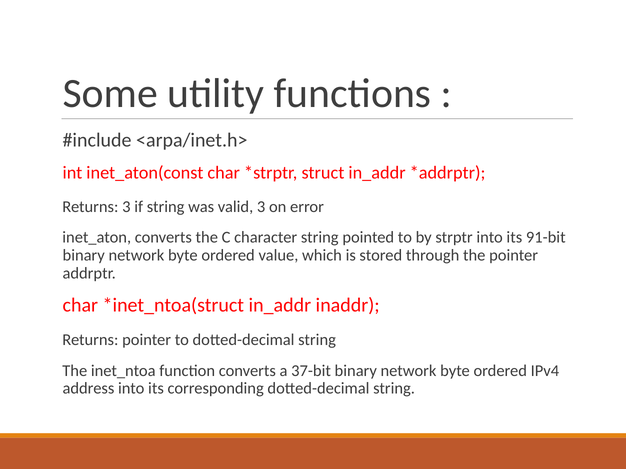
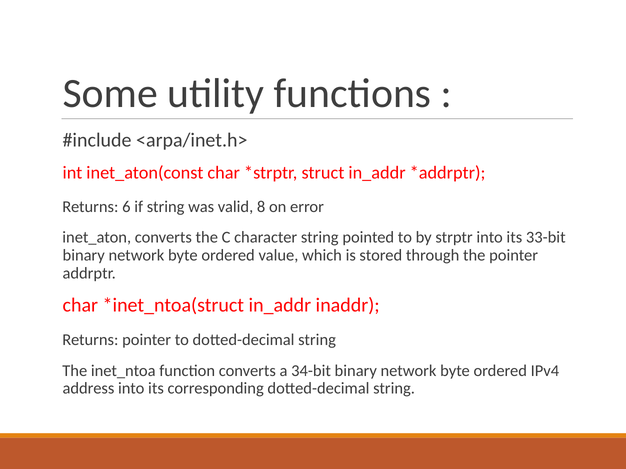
Returns 3: 3 -> 6
valid 3: 3 -> 8
91-bit: 91-bit -> 33-bit
37-bit: 37-bit -> 34-bit
